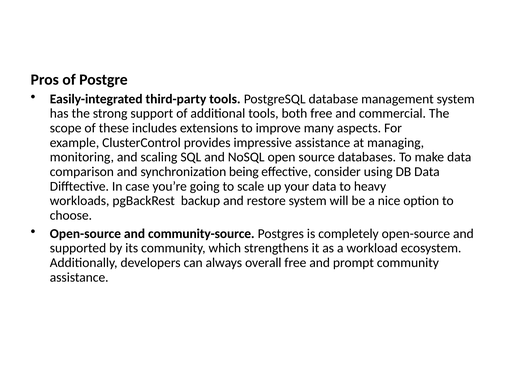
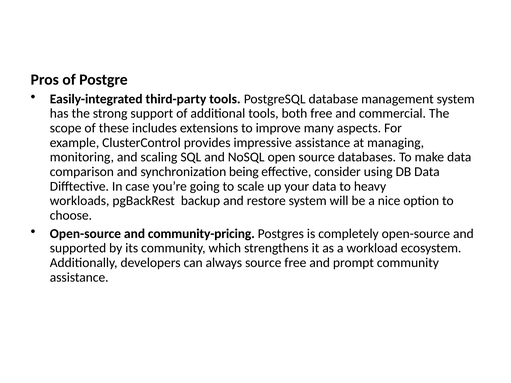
community-source: community-source -> community-pricing
always overall: overall -> source
